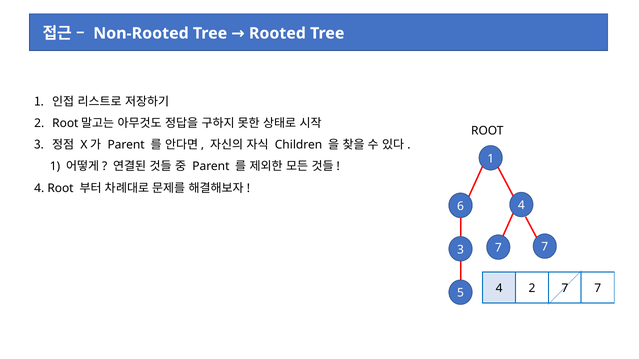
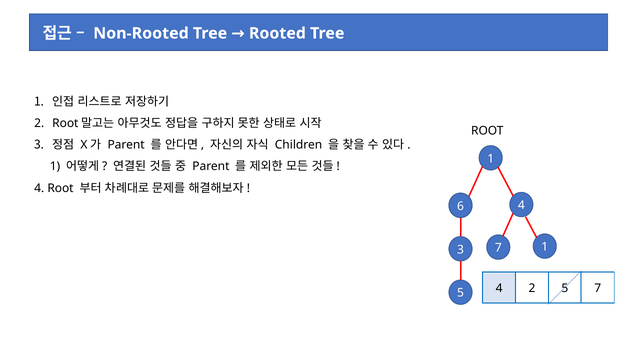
7 at (545, 247): 7 -> 1
2 7: 7 -> 5
